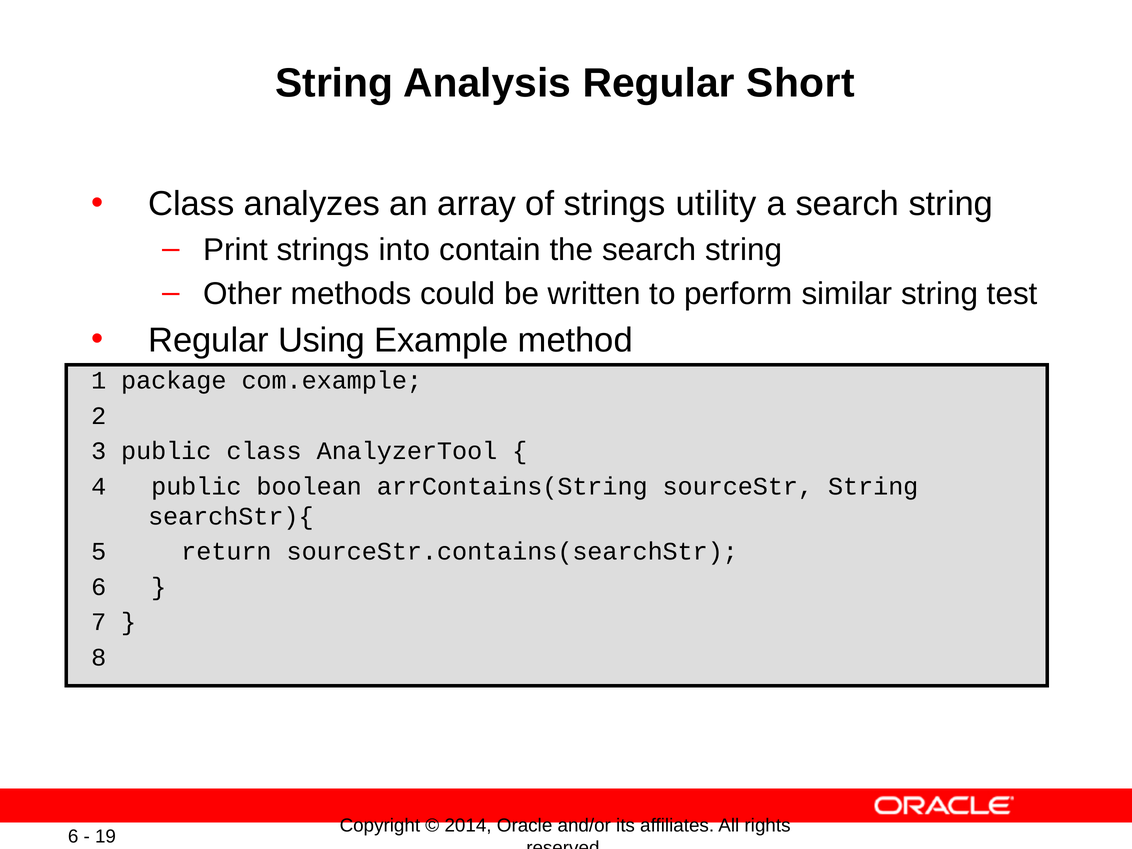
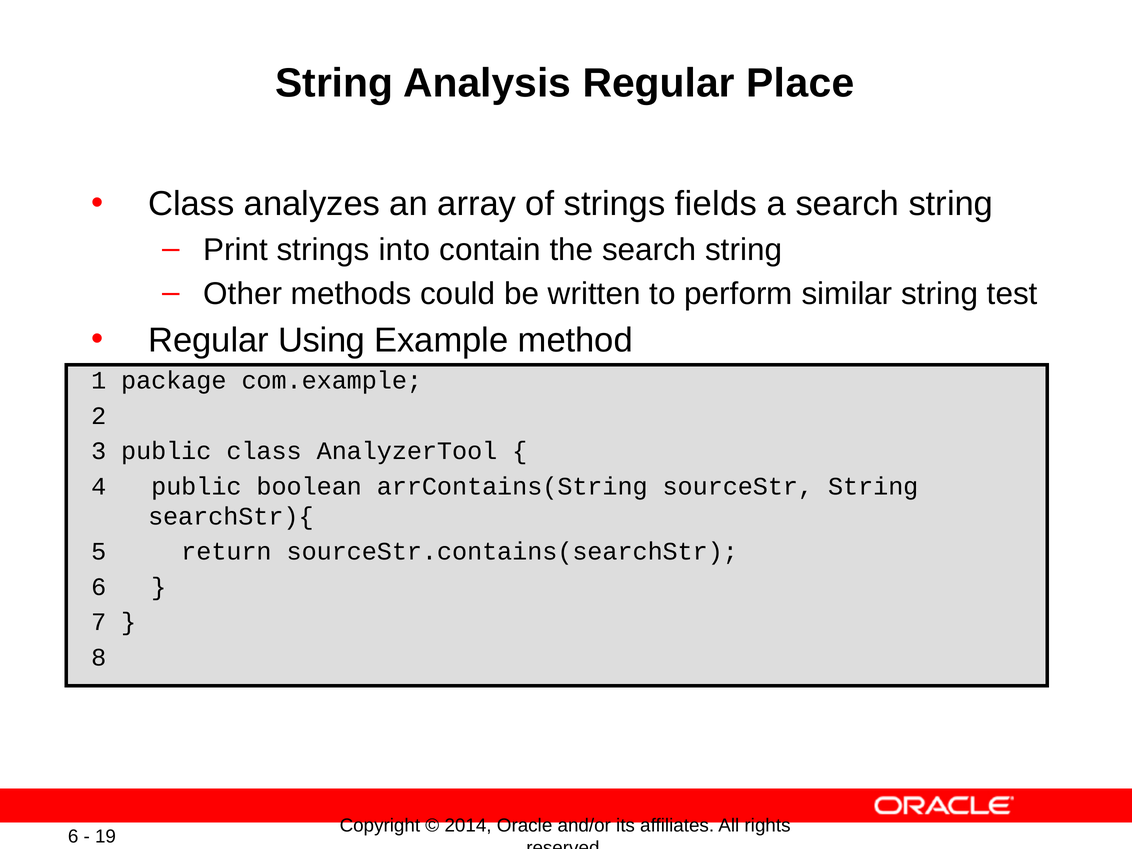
Short: Short -> Place
utility: utility -> fields
